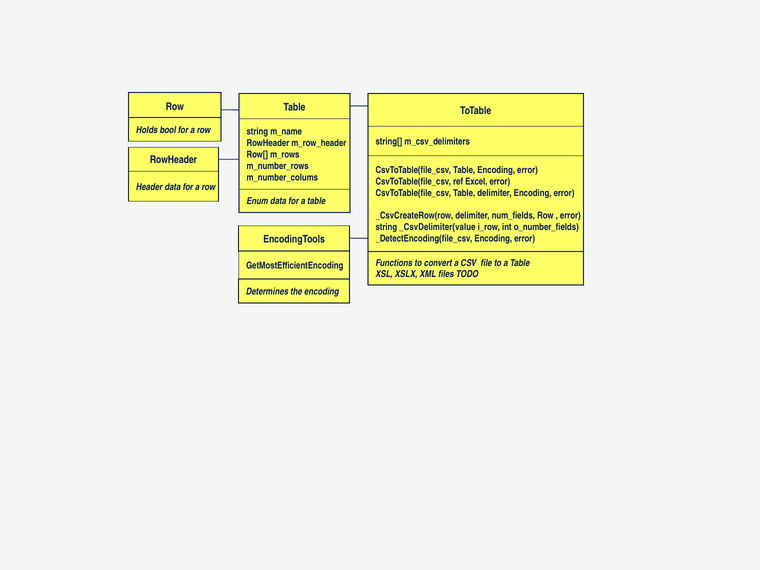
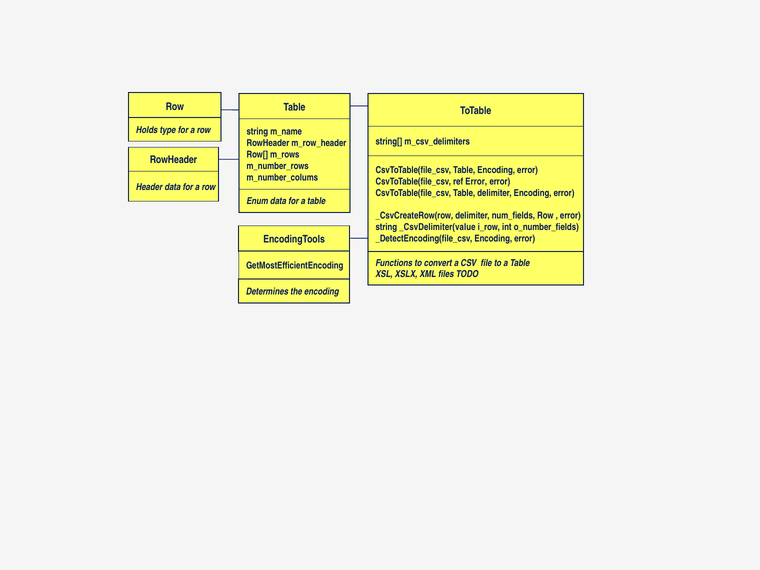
bool: bool -> type
ref Excel: Excel -> Error
